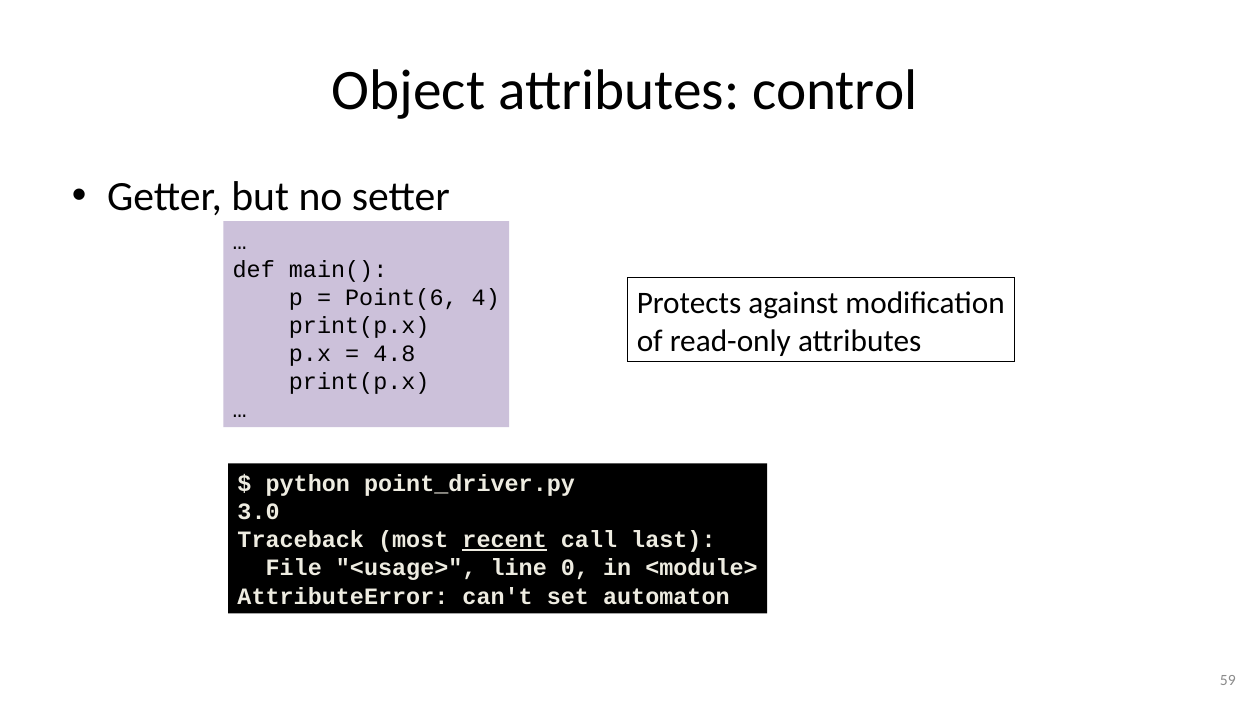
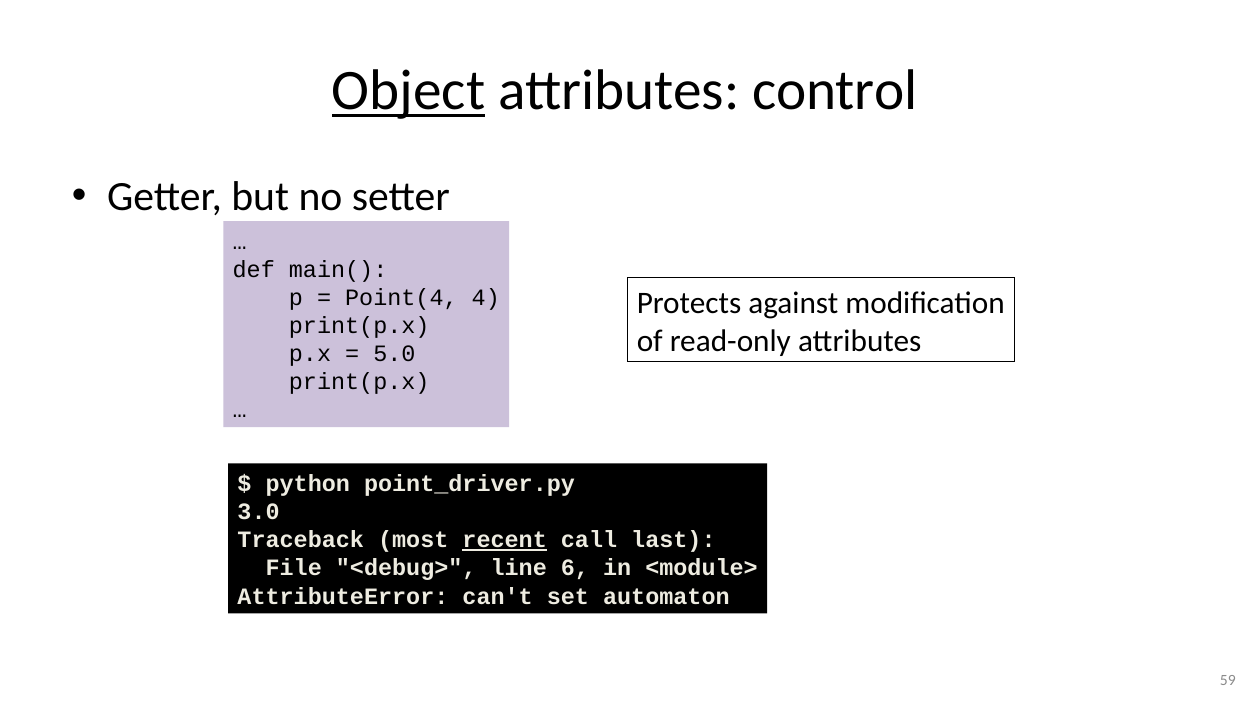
Object underline: none -> present
Point(6: Point(6 -> Point(4
4.8: 4.8 -> 5.0
<usage>: <usage> -> <debug>
0: 0 -> 6
